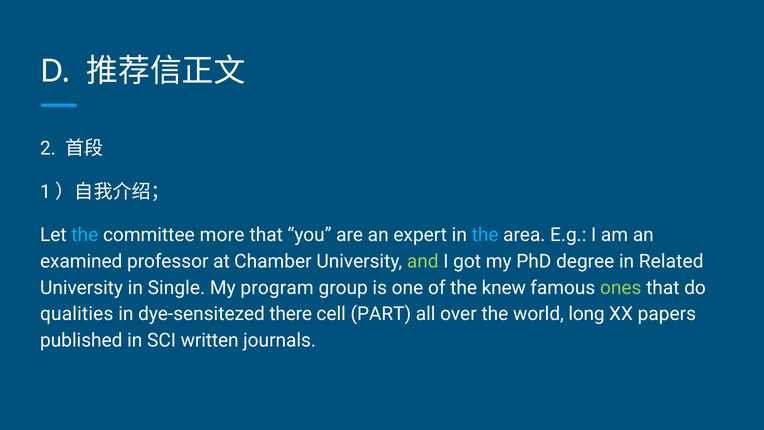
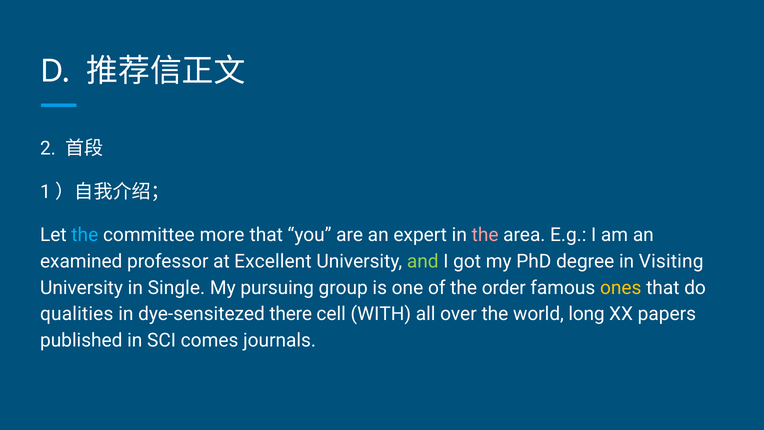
the at (485, 235) colour: light blue -> pink
Chamber: Chamber -> Excellent
Related: Related -> Visiting
program: program -> pursuing
knew: knew -> order
ones colour: light green -> yellow
PART: PART -> WITH
written: written -> comes
